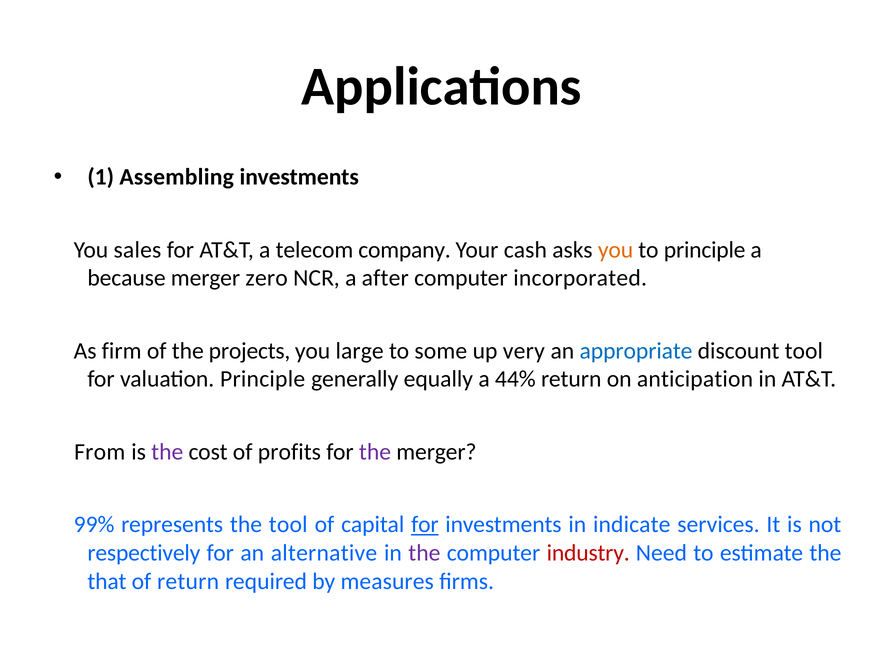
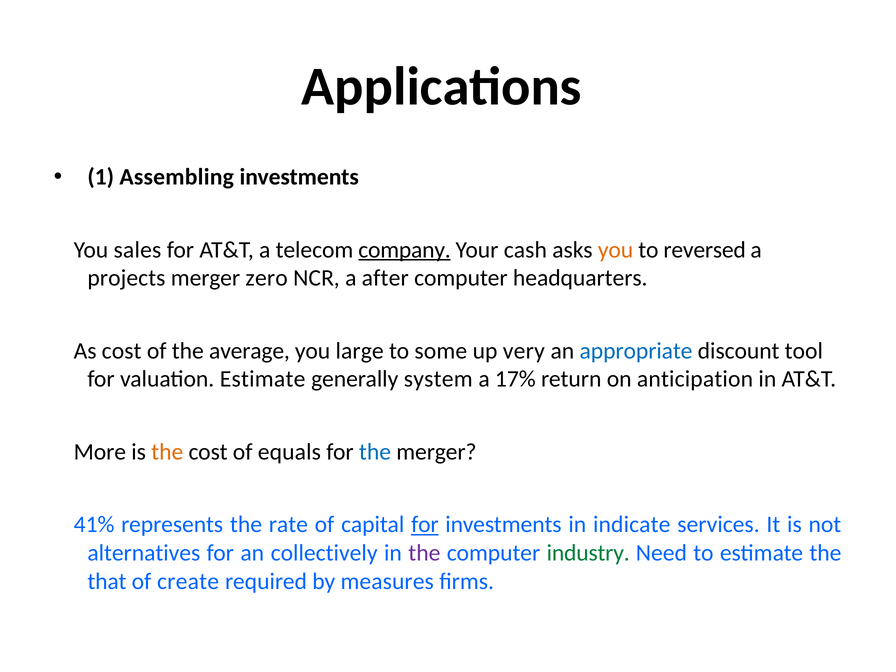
company underline: none -> present
to principle: principle -> reversed
because: because -> projects
incorporated: incorporated -> headquarters
As firm: firm -> cost
projects: projects -> average
valuation Principle: Principle -> Estimate
equally: equally -> system
44%: 44% -> 17%
From: From -> More
the at (167, 452) colour: purple -> orange
profits: profits -> equals
the at (375, 452) colour: purple -> blue
99%: 99% -> 41%
the tool: tool -> rate
respectively: respectively -> alternatives
alternative: alternative -> collectively
industry colour: red -> green
of return: return -> create
